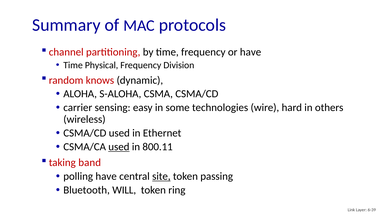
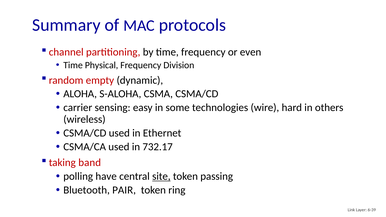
or have: have -> even
knows: knows -> empty
used at (119, 147) underline: present -> none
800.11: 800.11 -> 732.17
WILL: WILL -> PAIR
